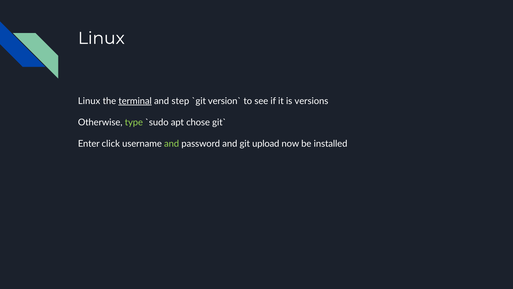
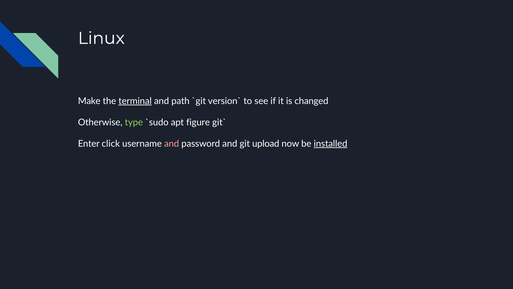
Linux at (89, 101): Linux -> Make
step: step -> path
versions: versions -> changed
chose: chose -> figure
and at (172, 143) colour: light green -> pink
installed underline: none -> present
